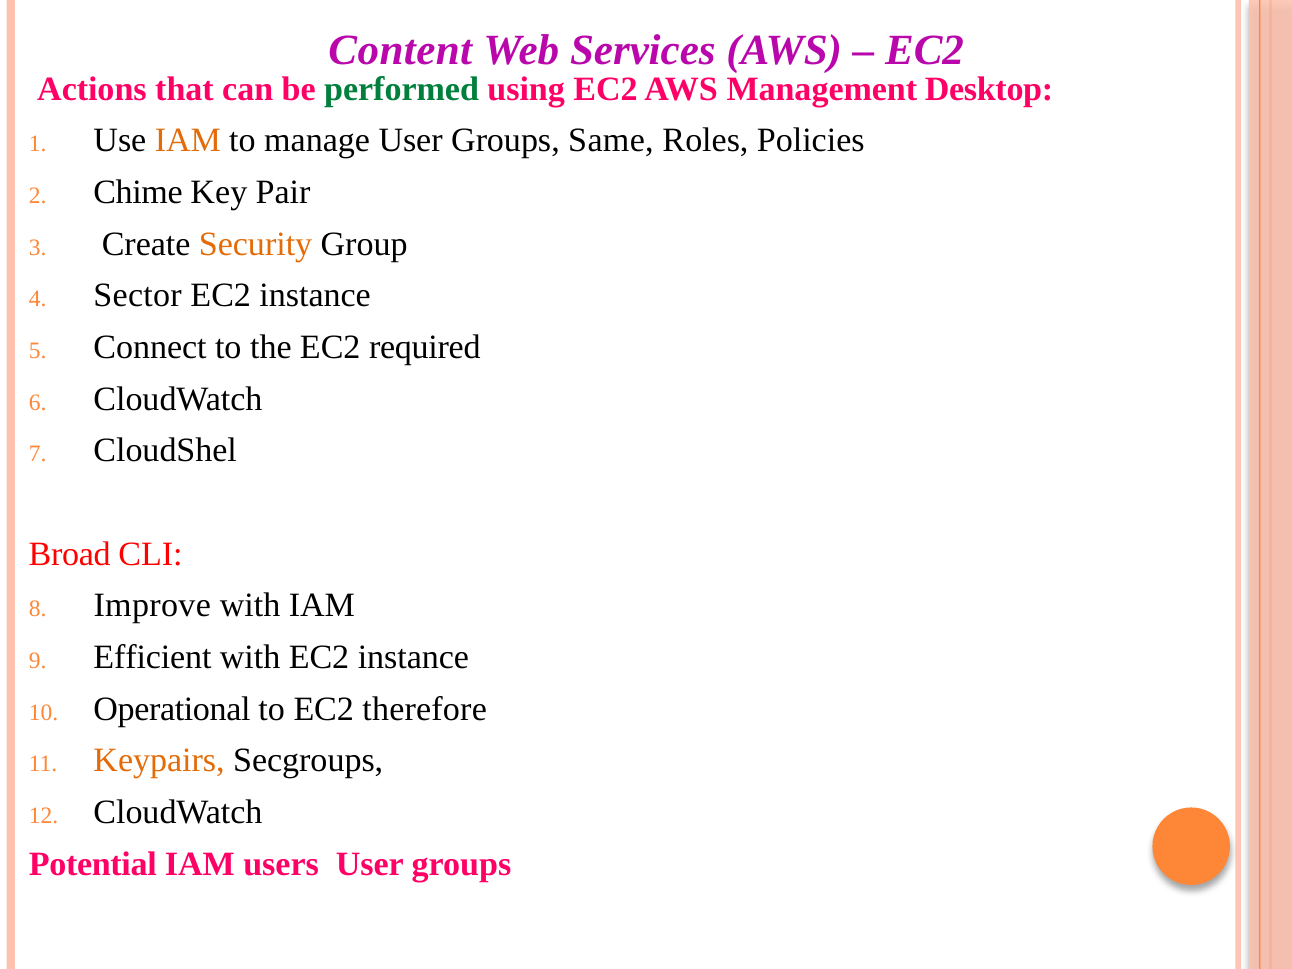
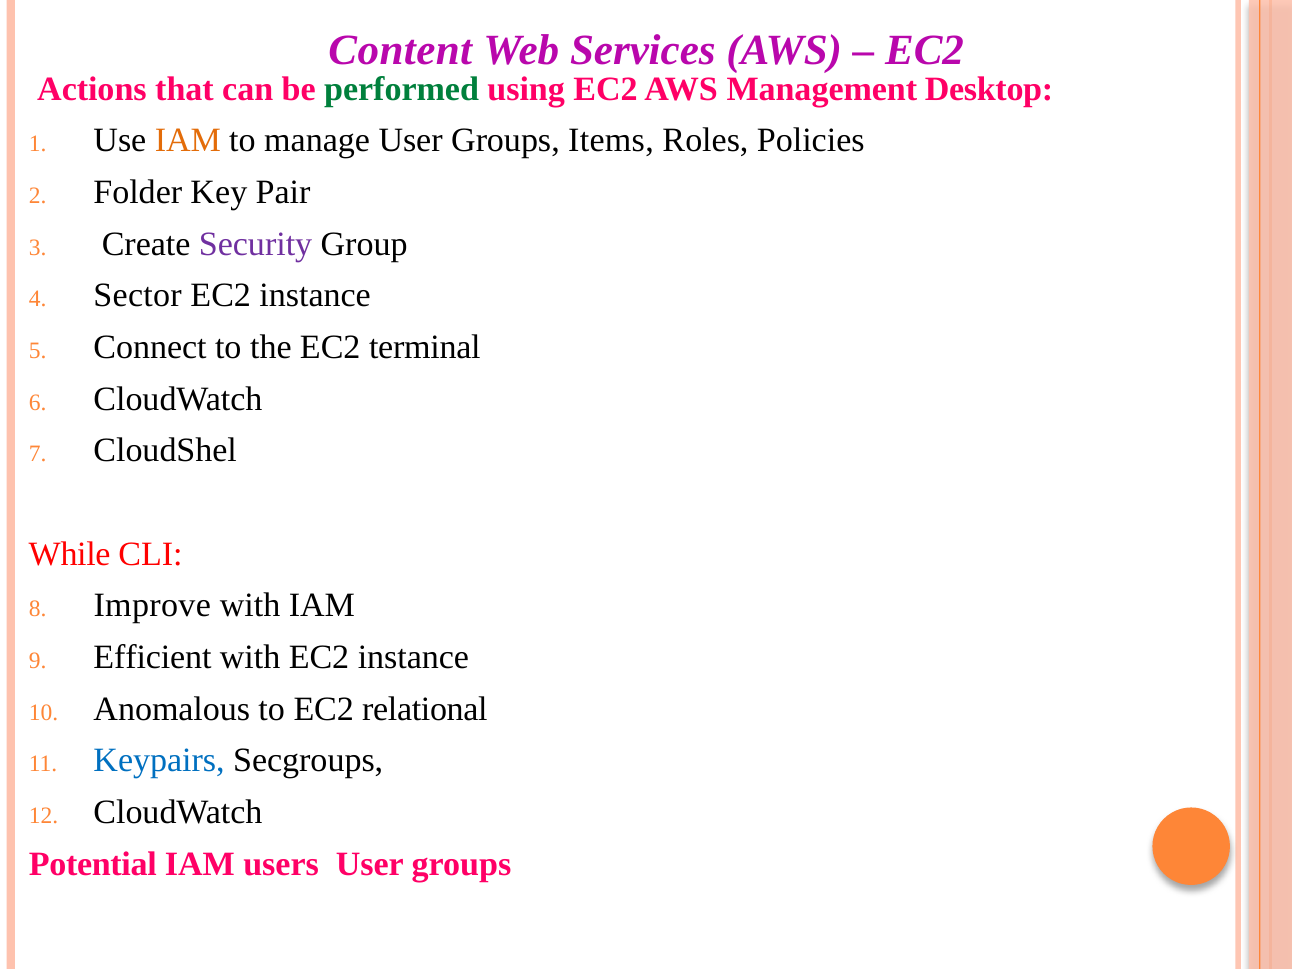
Same: Same -> Items
Chime: Chime -> Folder
Security colour: orange -> purple
required: required -> terminal
Broad: Broad -> While
Operational: Operational -> Anomalous
therefore: therefore -> relational
Keypairs colour: orange -> blue
